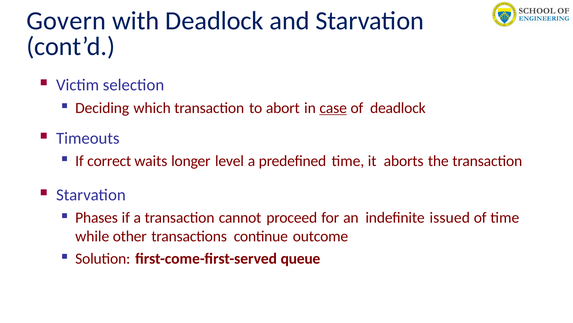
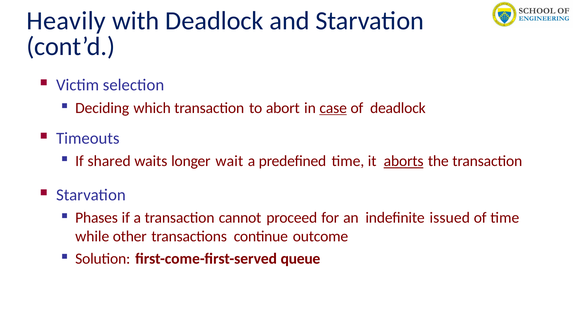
Govern: Govern -> Heavily
correct: correct -> shared
level: level -> wait
aborts underline: none -> present
